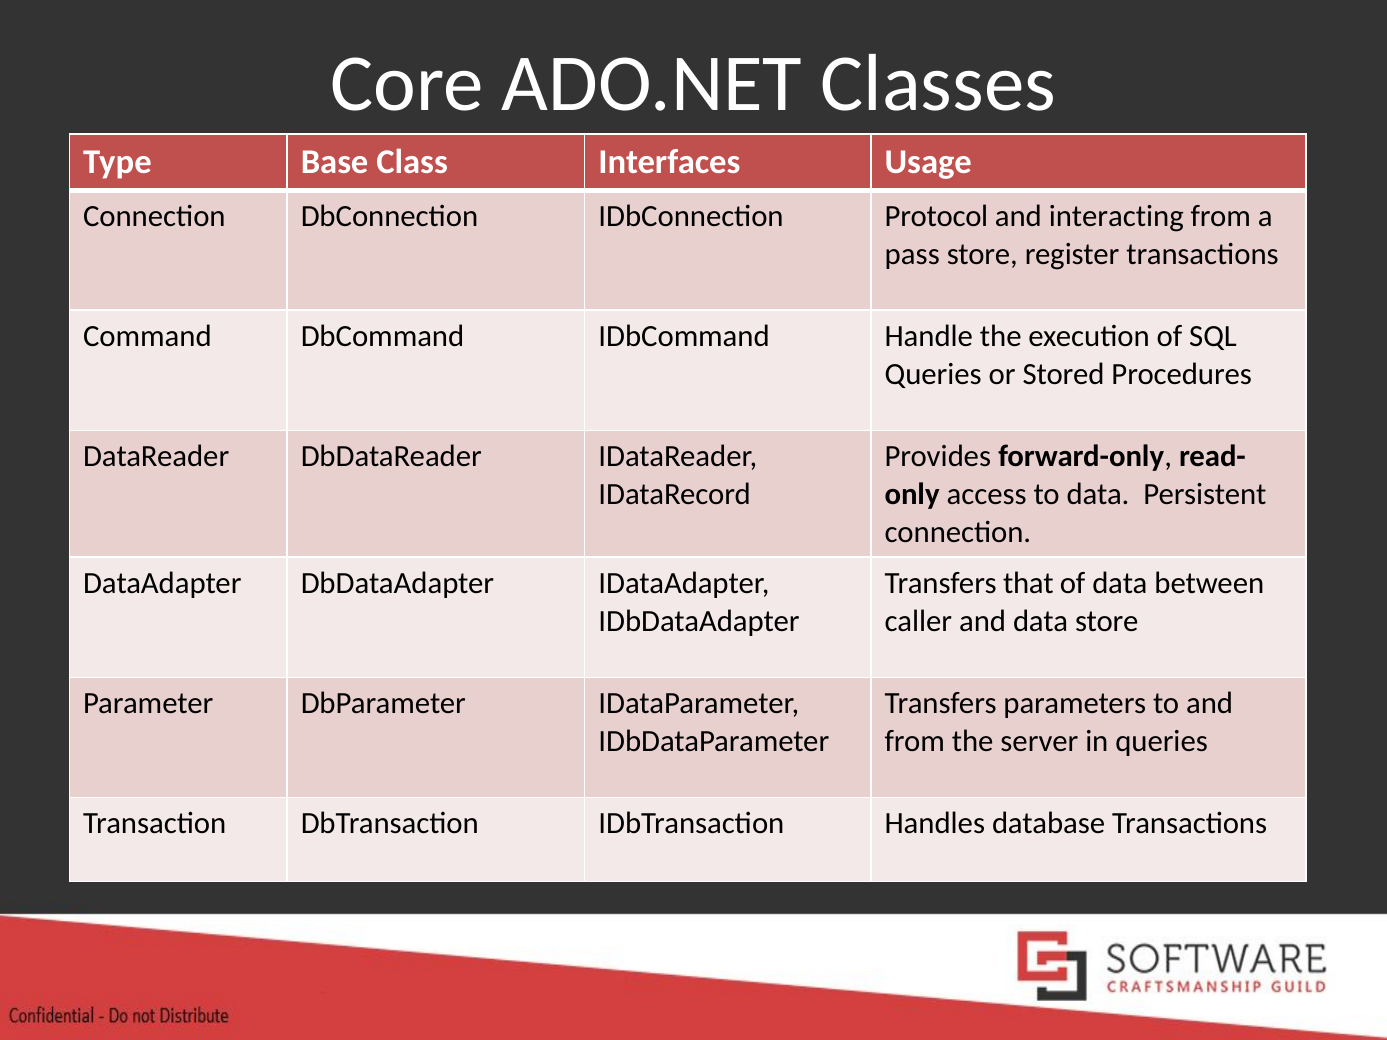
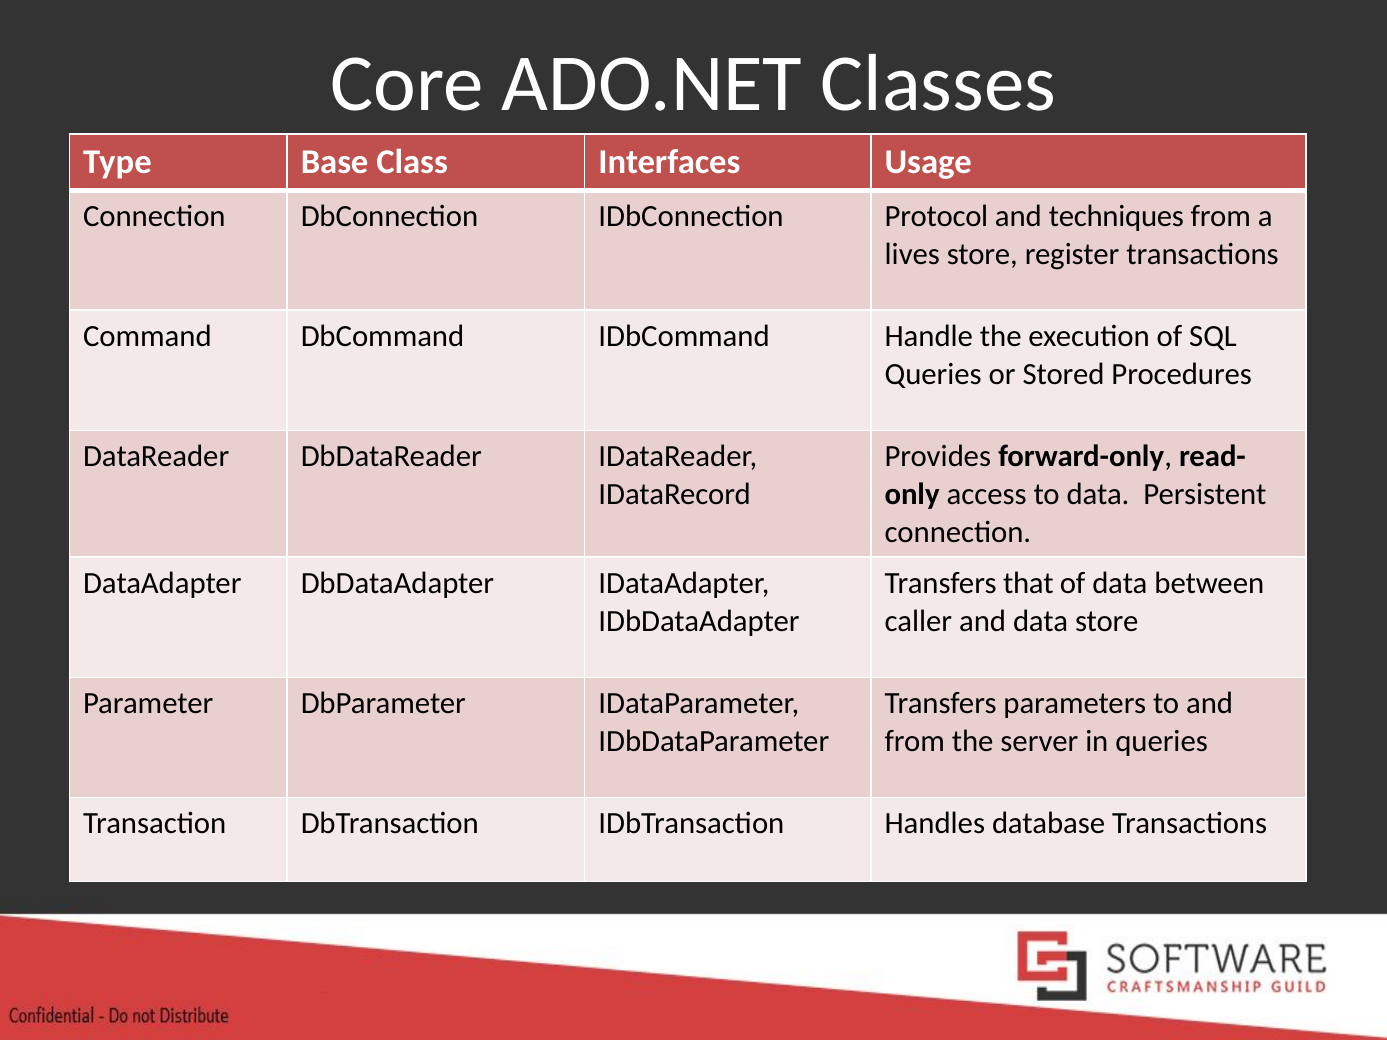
interacting: interacting -> techniques
pass: pass -> lives
